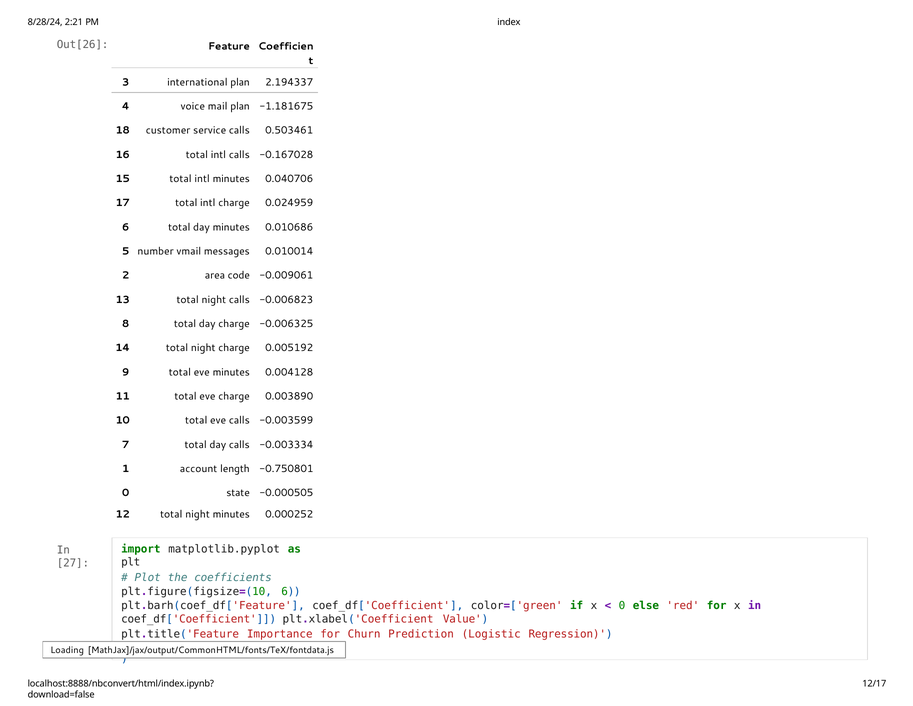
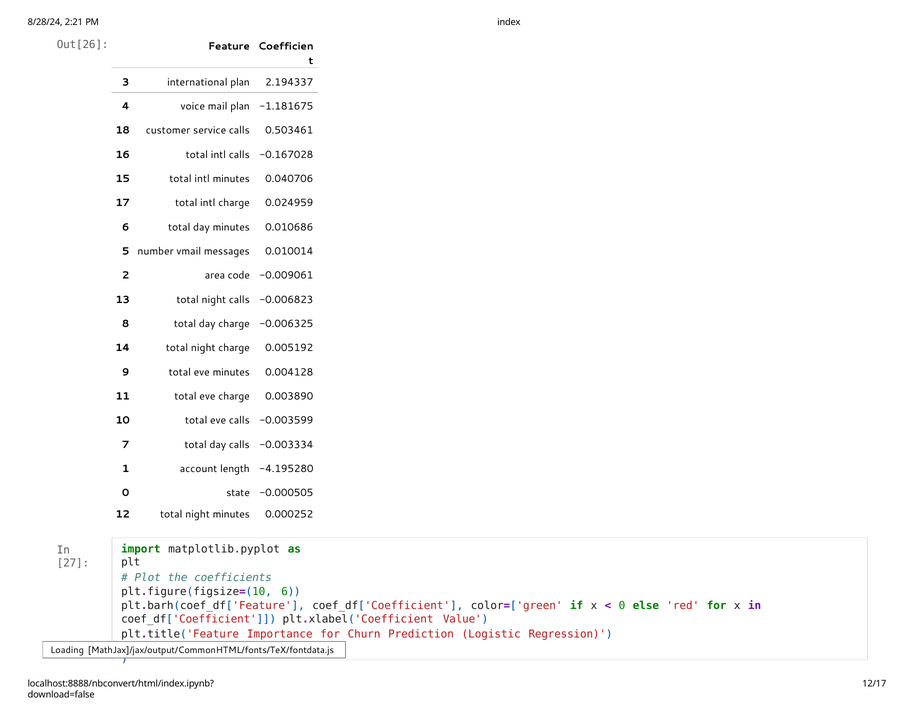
-0.750801: -0.750801 -> -4.195280
